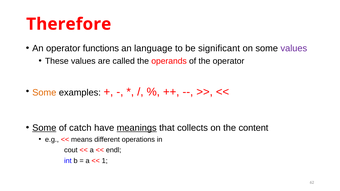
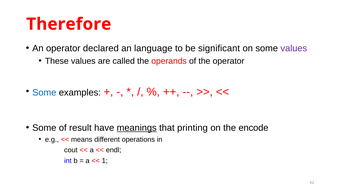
functions: functions -> declared
Some at (44, 93) colour: orange -> blue
Some at (44, 128) underline: present -> none
catch: catch -> result
collects: collects -> printing
content: content -> encode
